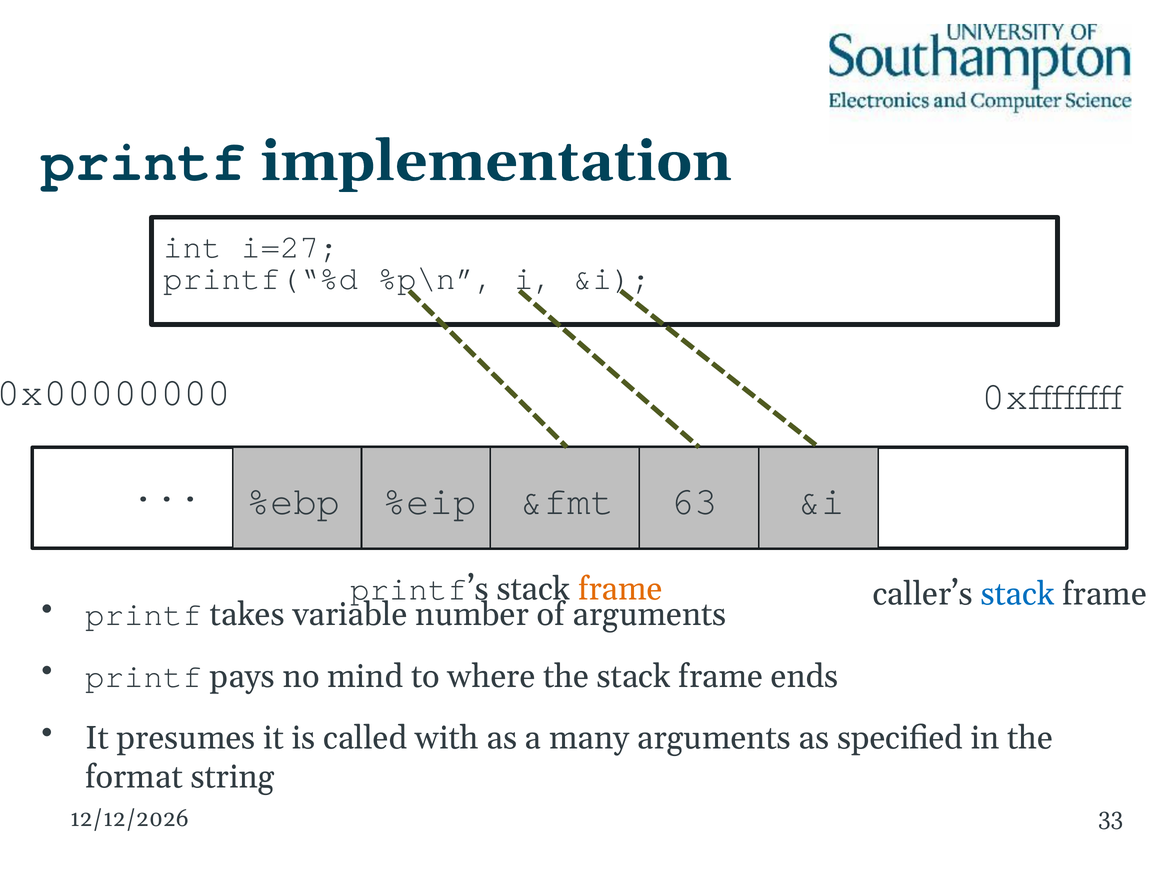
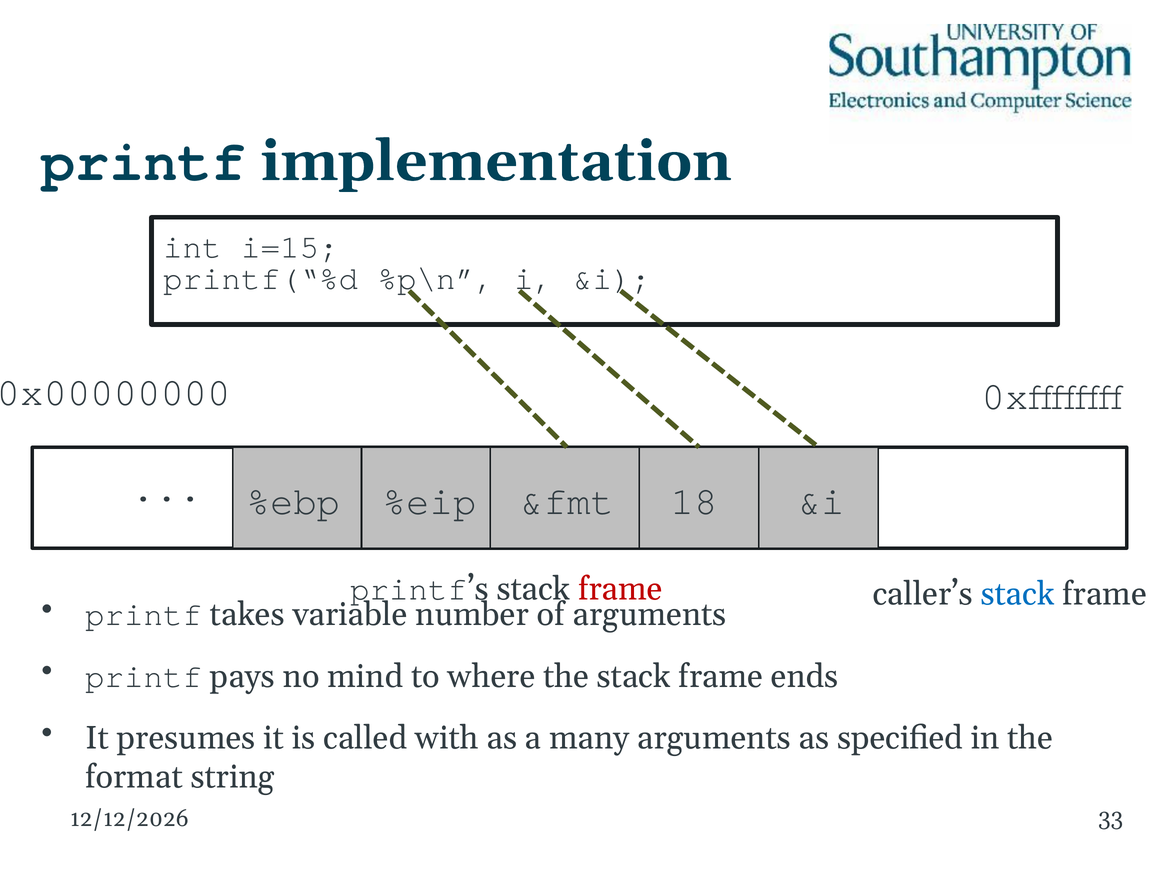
i=27: i=27 -> i=15
63: 63 -> 18
frame at (620, 589) colour: orange -> red
